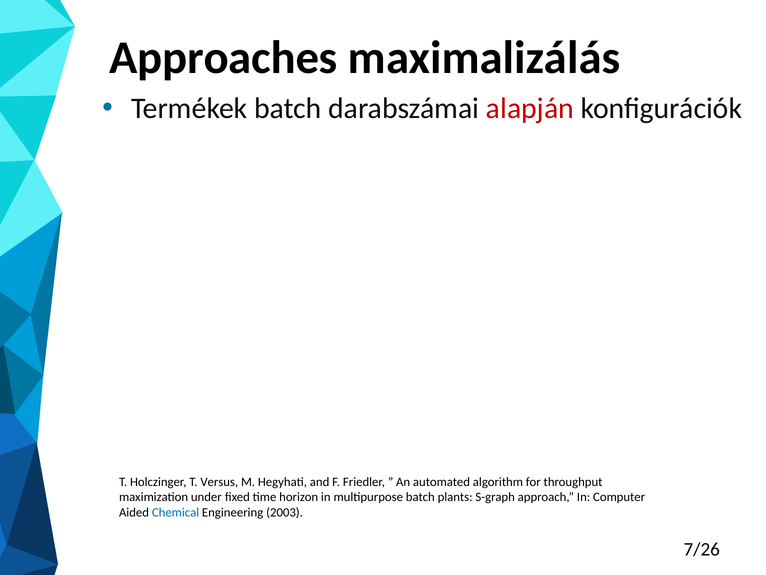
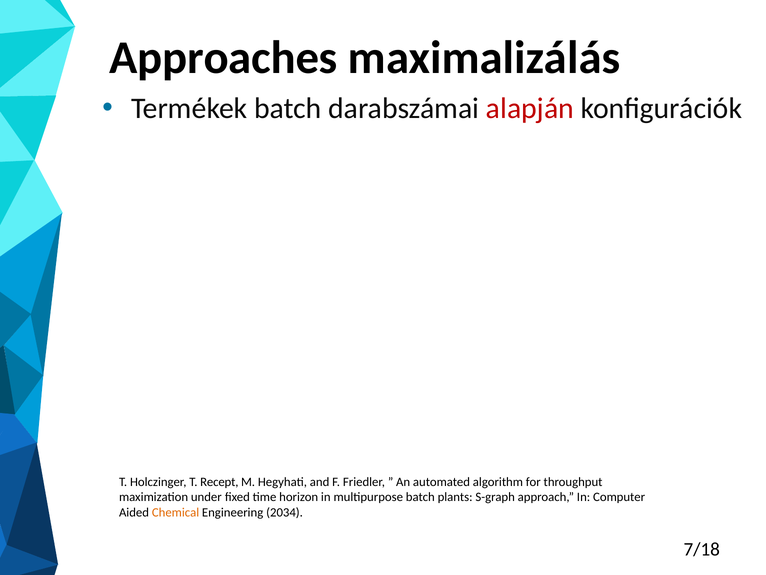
Versus: Versus -> Recept
Chemical colour: blue -> orange
2003: 2003 -> 2034
7/26: 7/26 -> 7/18
